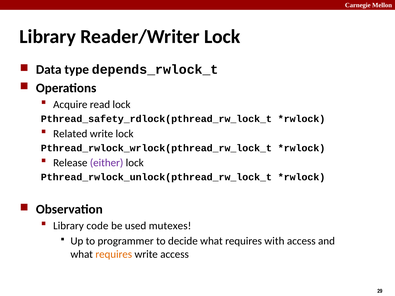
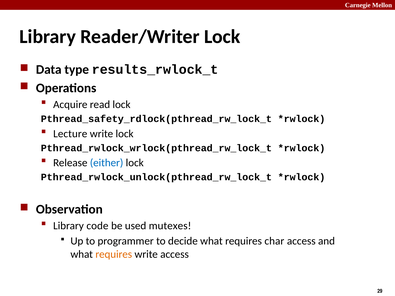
depends_rwlock_t: depends_rwlock_t -> results_rwlock_t
Related: Related -> Lecture
either colour: purple -> blue
with: with -> char
